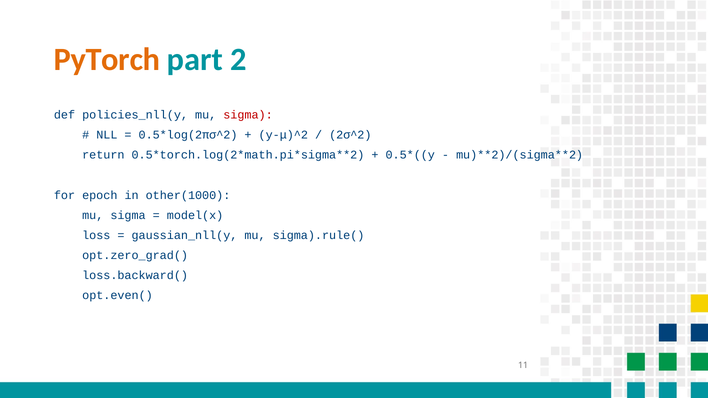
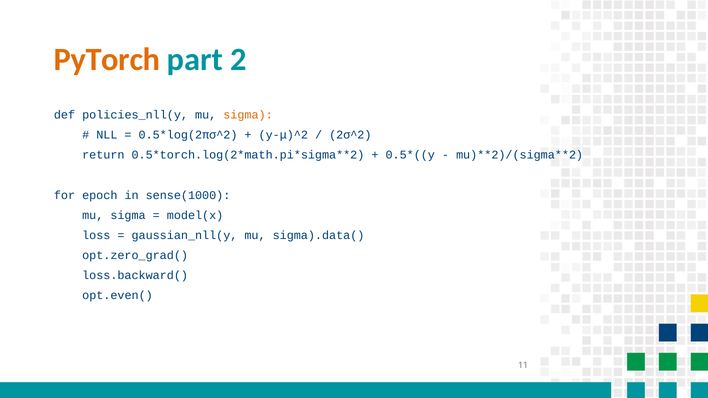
sigma at (248, 115) colour: red -> orange
other(1000: other(1000 -> sense(1000
sigma).rule(: sigma).rule( -> sigma).data(
